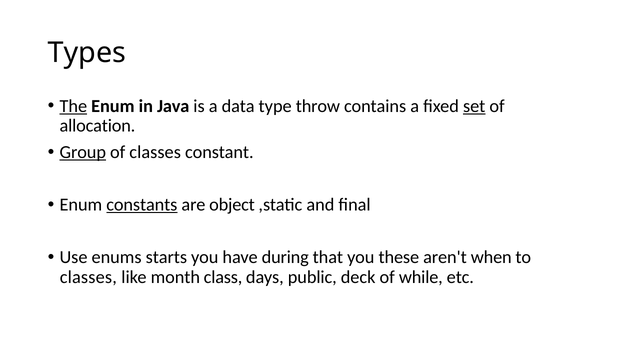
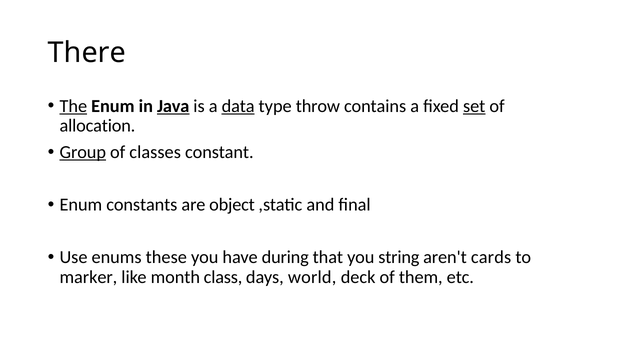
Types: Types -> There
Java underline: none -> present
data underline: none -> present
constants underline: present -> none
starts: starts -> these
these: these -> string
when: when -> cards
classes at (88, 277): classes -> marker
public: public -> world
while: while -> them
